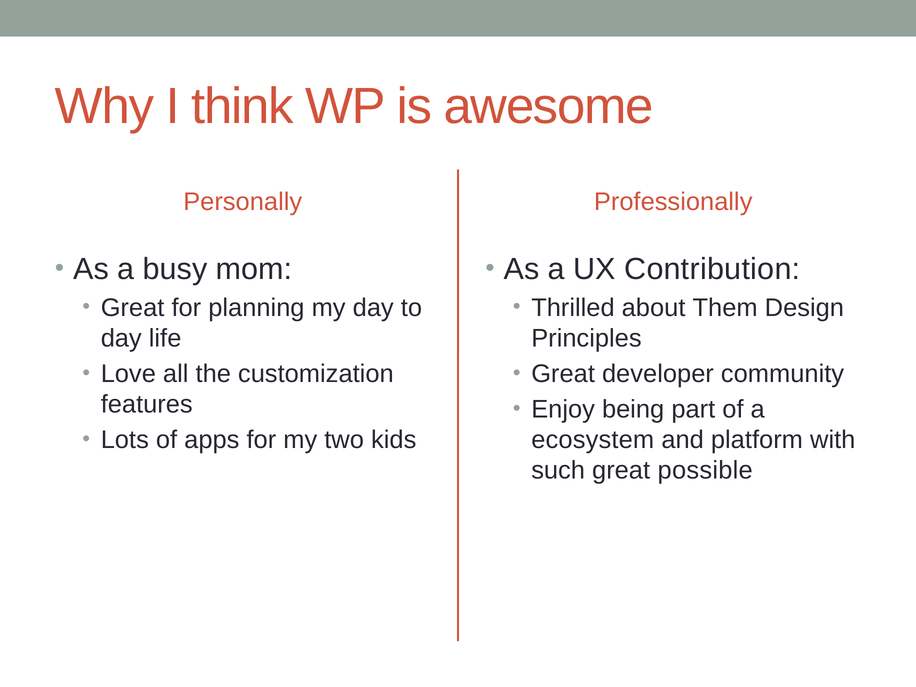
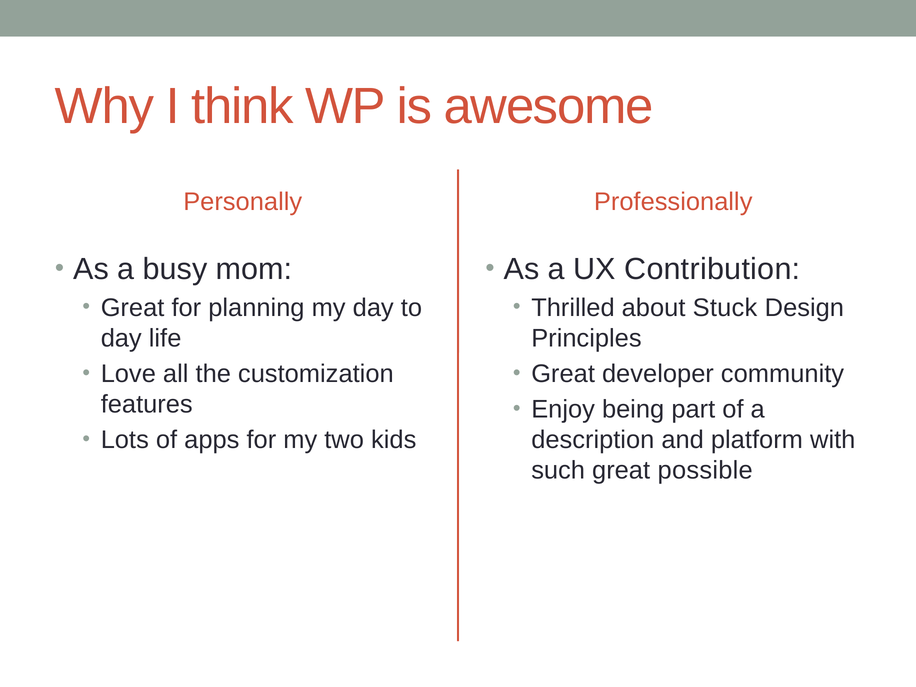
Them: Them -> Stuck
ecosystem: ecosystem -> description
